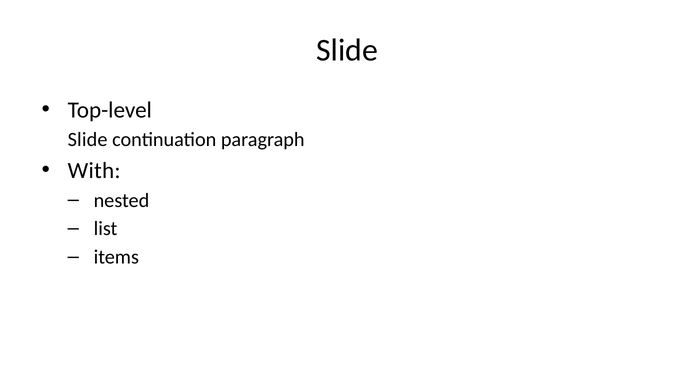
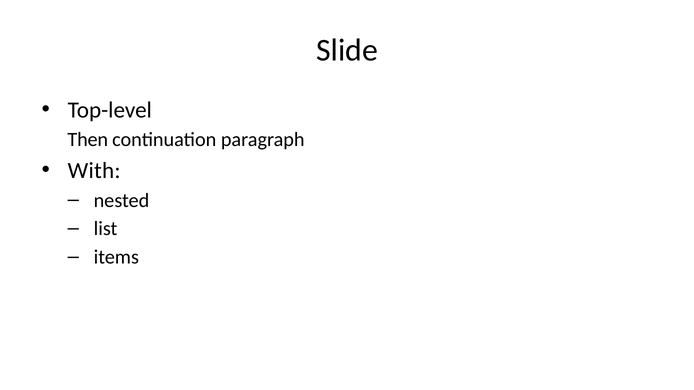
Slide at (88, 140): Slide -> Then
